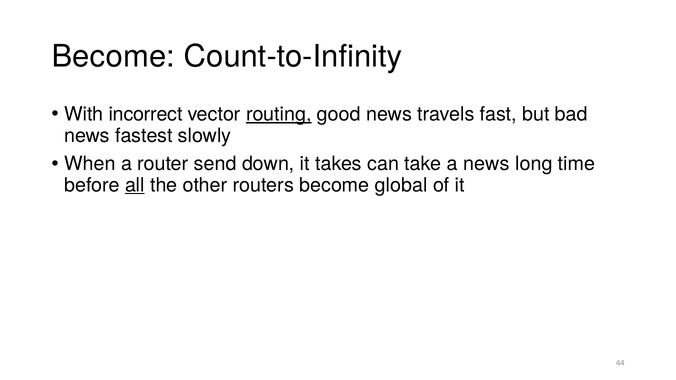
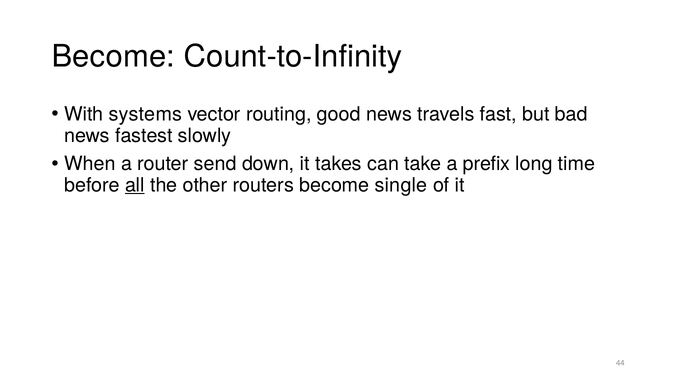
incorrect: incorrect -> systems
routing underline: present -> none
a news: news -> prefix
global: global -> single
